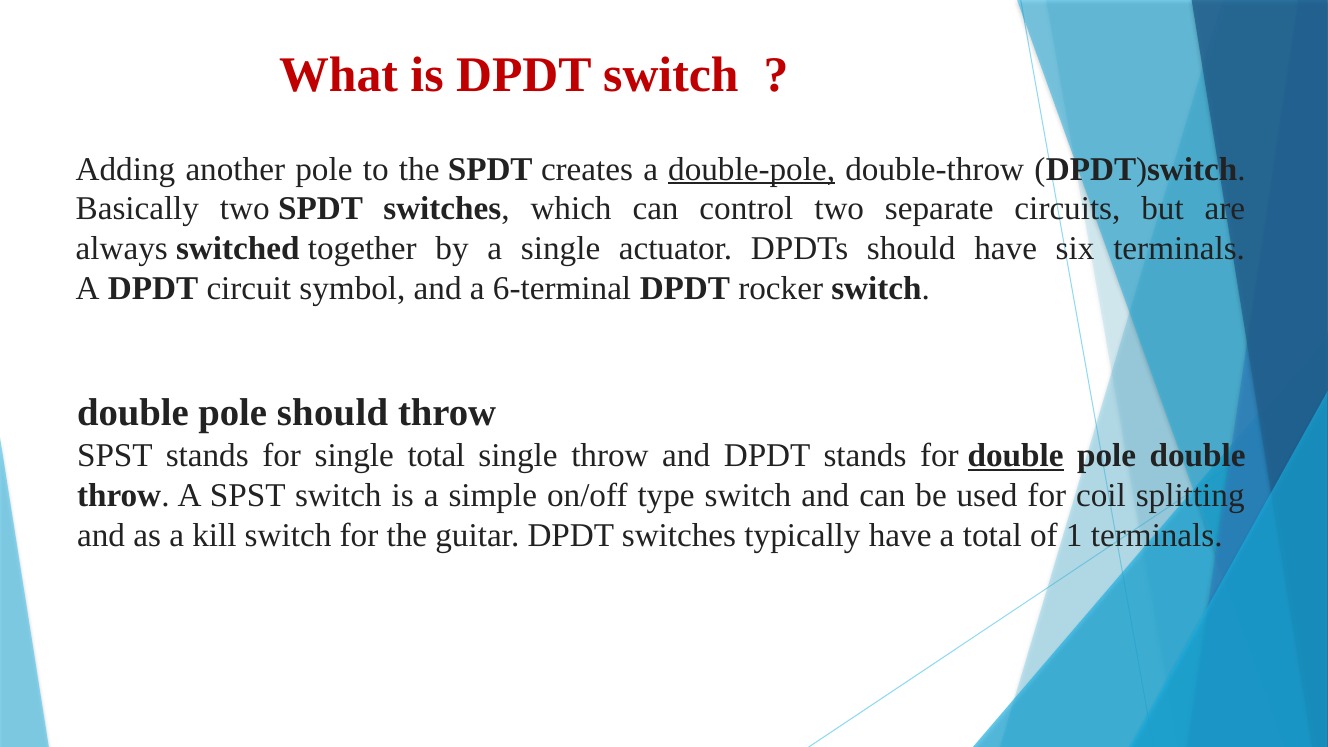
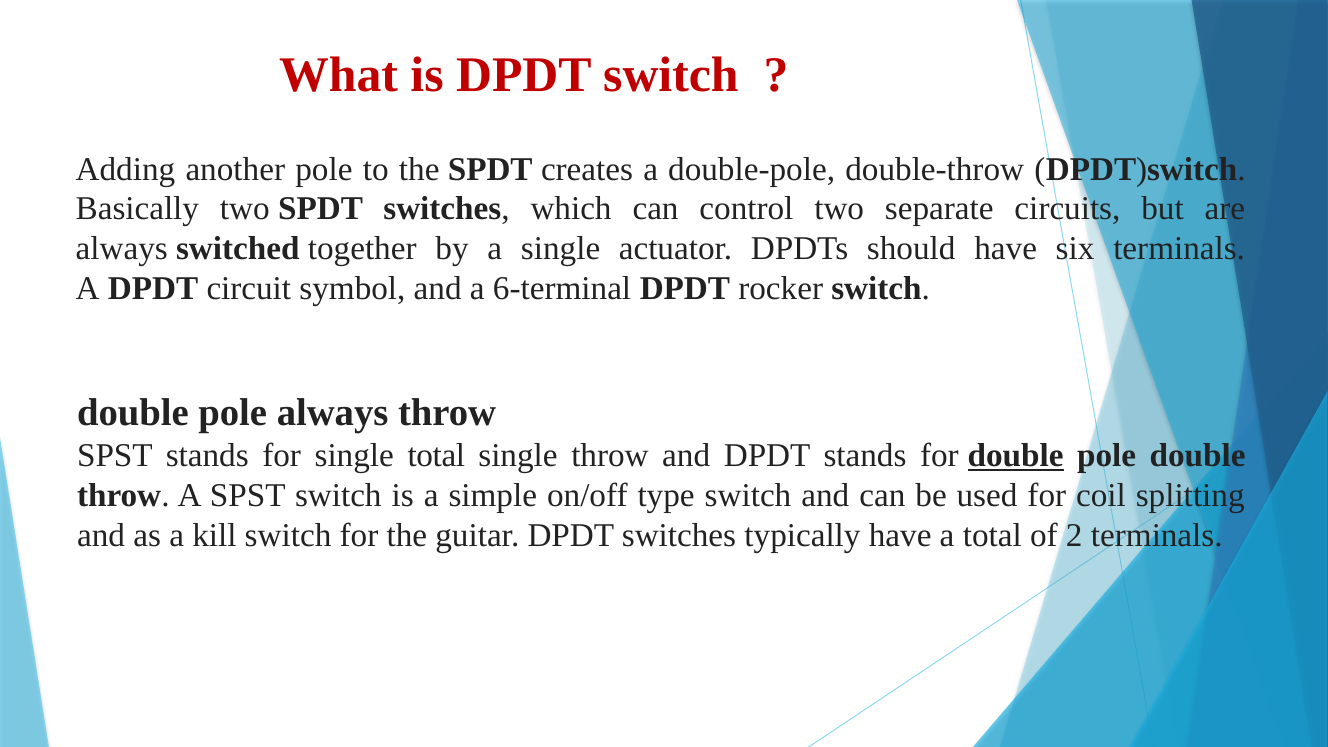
double-pole underline: present -> none
pole should: should -> always
1: 1 -> 2
